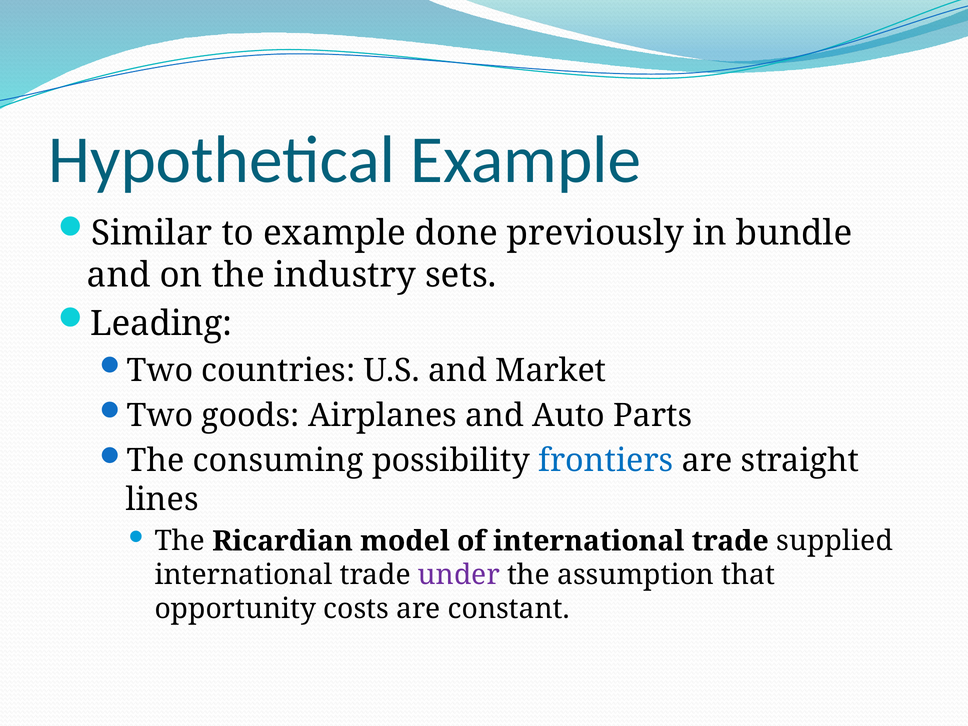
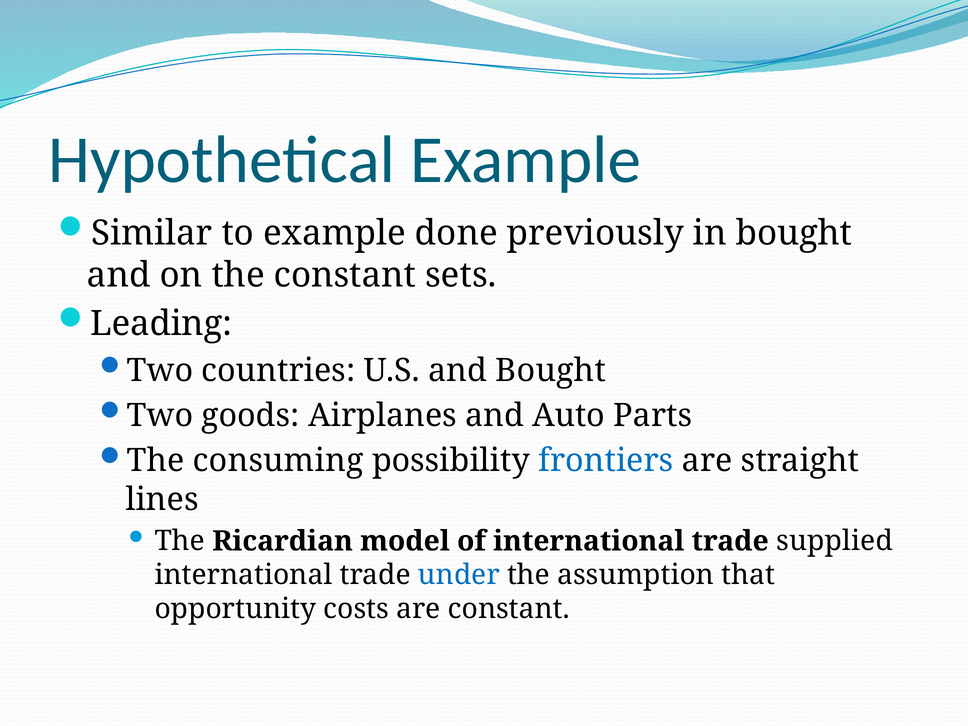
in bundle: bundle -> bought
the industry: industry -> constant
and Market: Market -> Bought
under colour: purple -> blue
